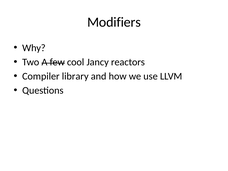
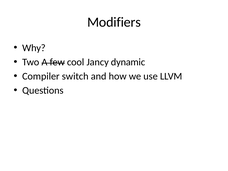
reactors: reactors -> dynamic
library: library -> switch
